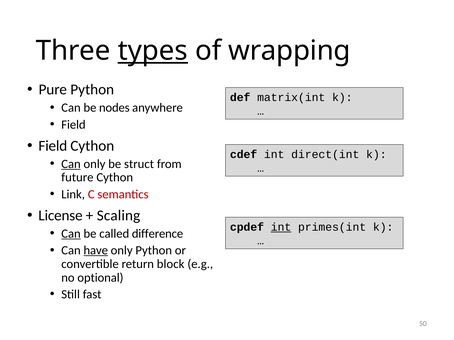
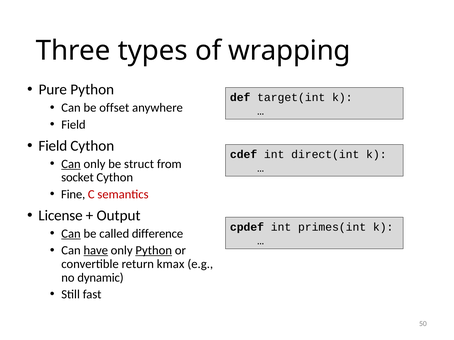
types underline: present -> none
matrix(int: matrix(int -> target(int
nodes: nodes -> offset
future: future -> socket
Link: Link -> Fine
Scaling: Scaling -> Output
int at (281, 227) underline: present -> none
Python at (154, 251) underline: none -> present
block: block -> kmax
optional: optional -> dynamic
